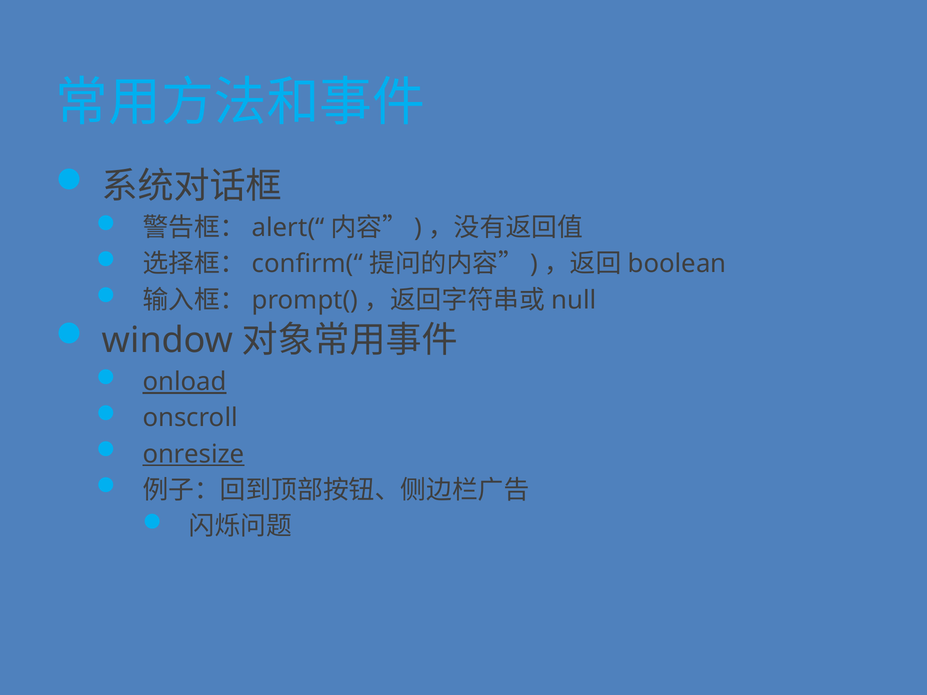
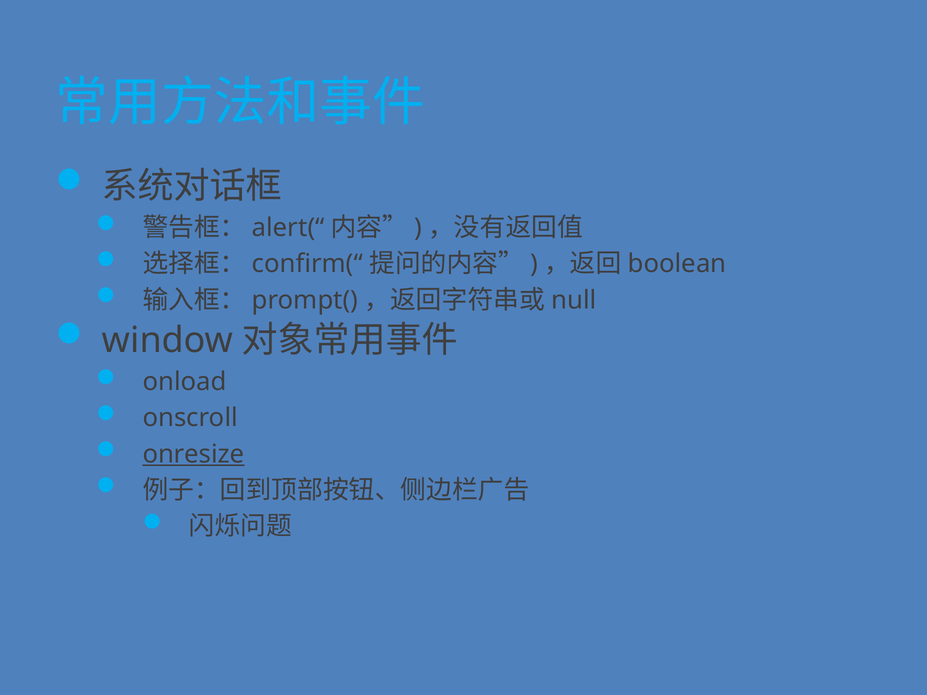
onload underline: present -> none
